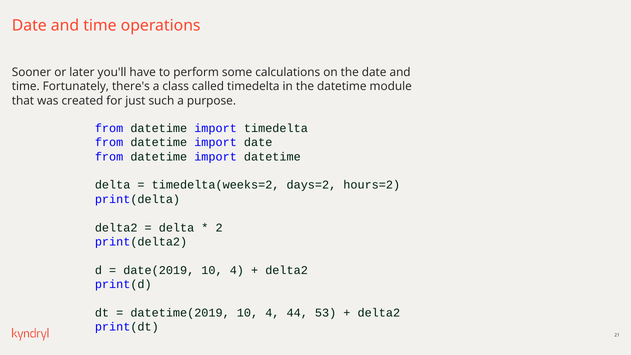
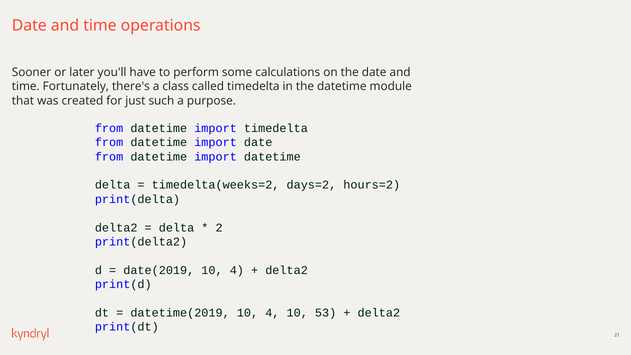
4 44: 44 -> 10
